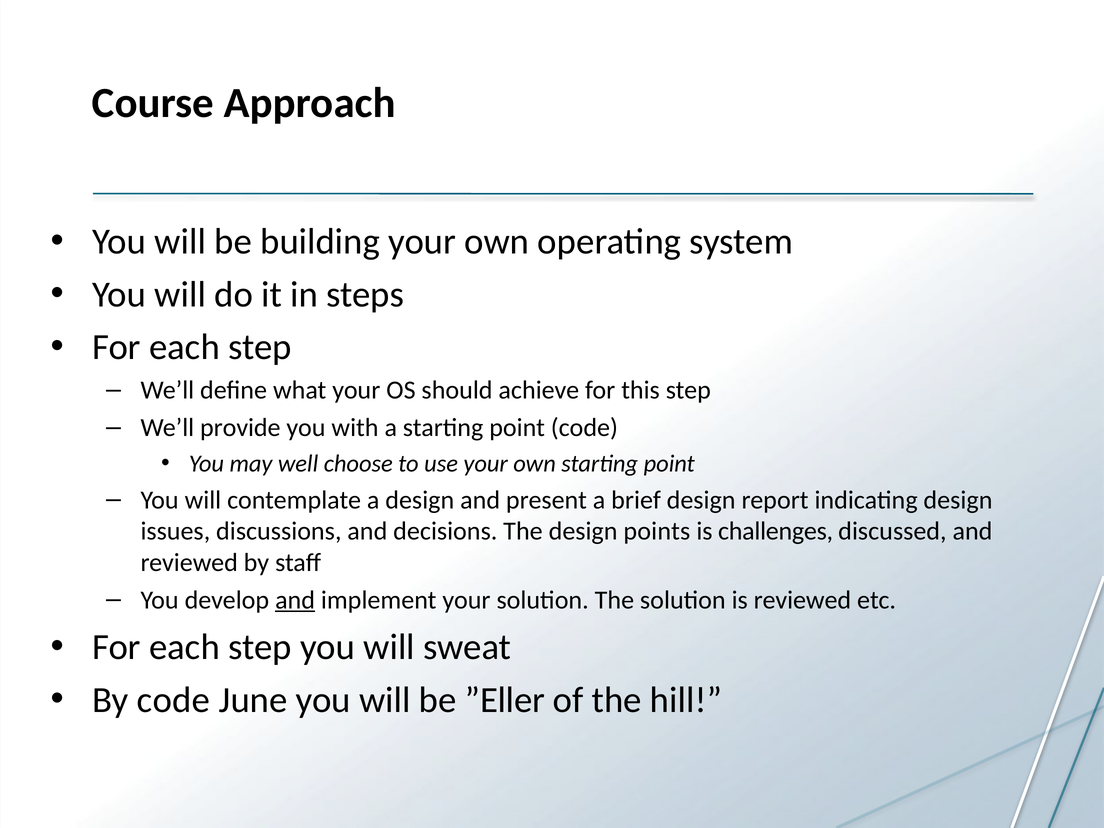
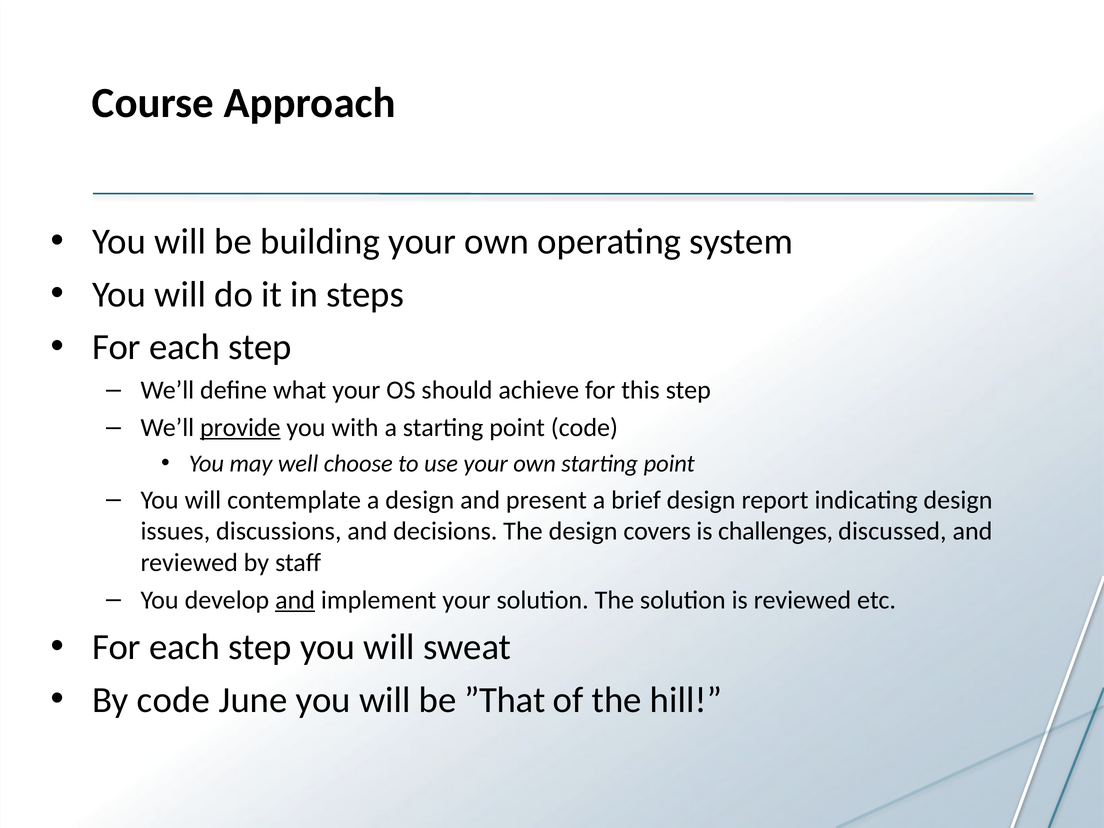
provide underline: none -> present
points: points -> covers
”Eller: ”Eller -> ”That
